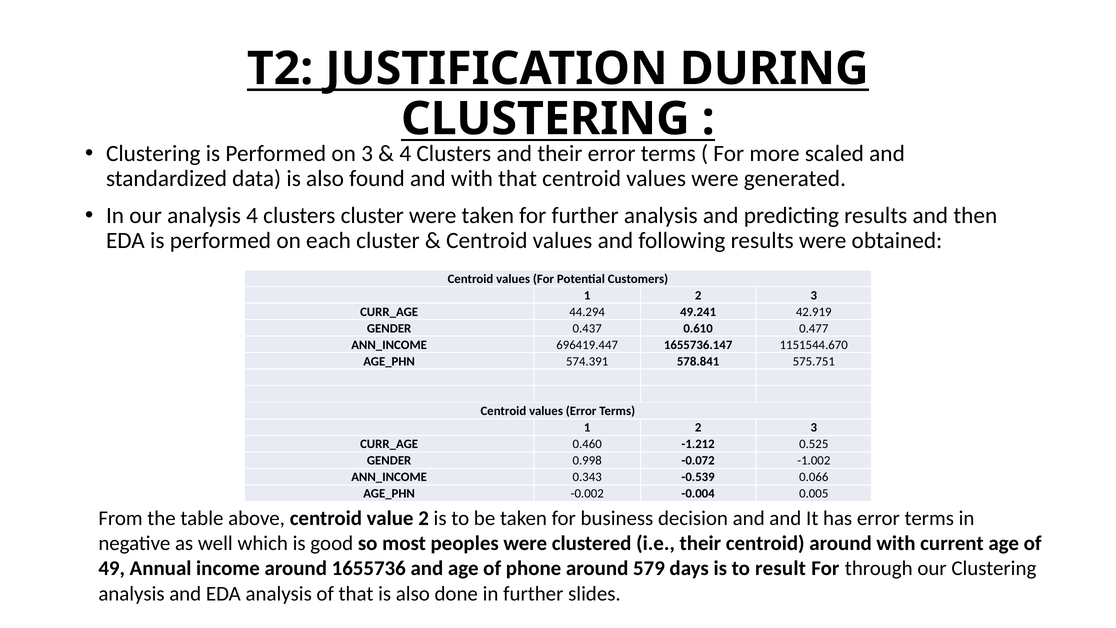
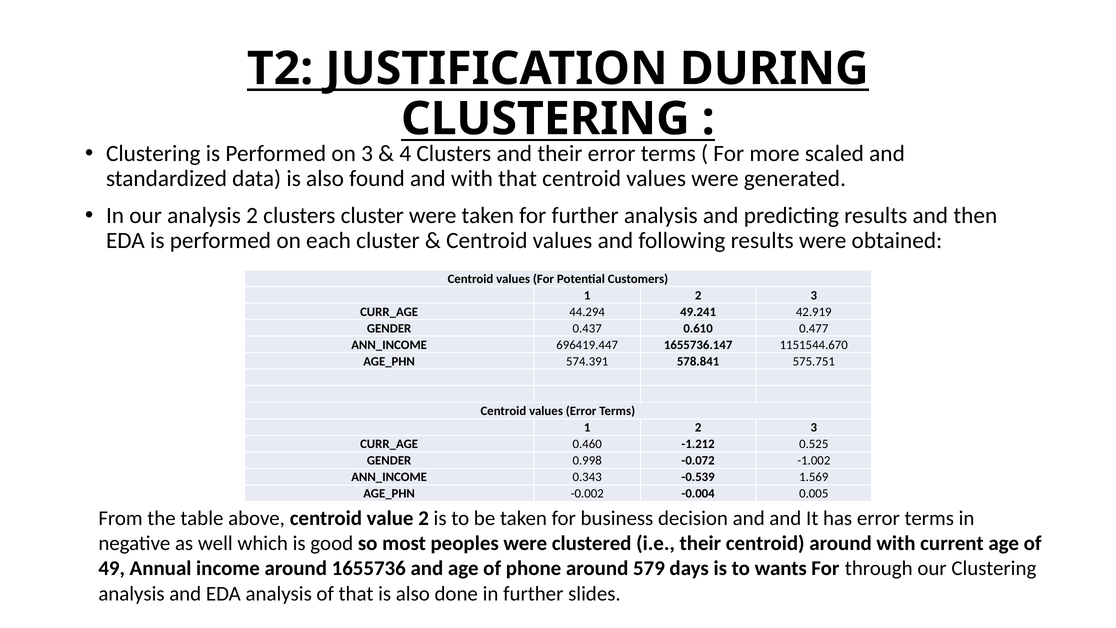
analysis 4: 4 -> 2
0.066: 0.066 -> 1.569
result: result -> wants
